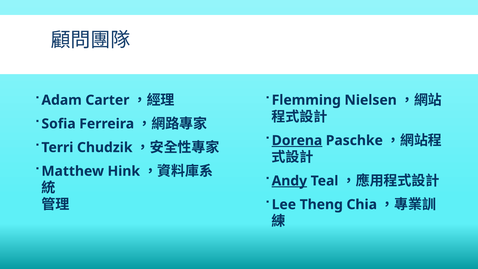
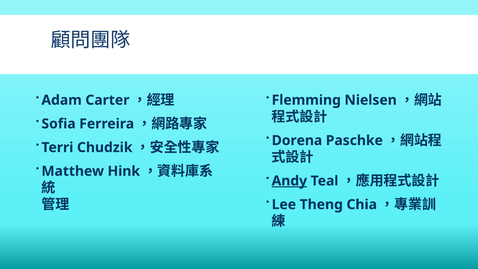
Dorena underline: present -> none
